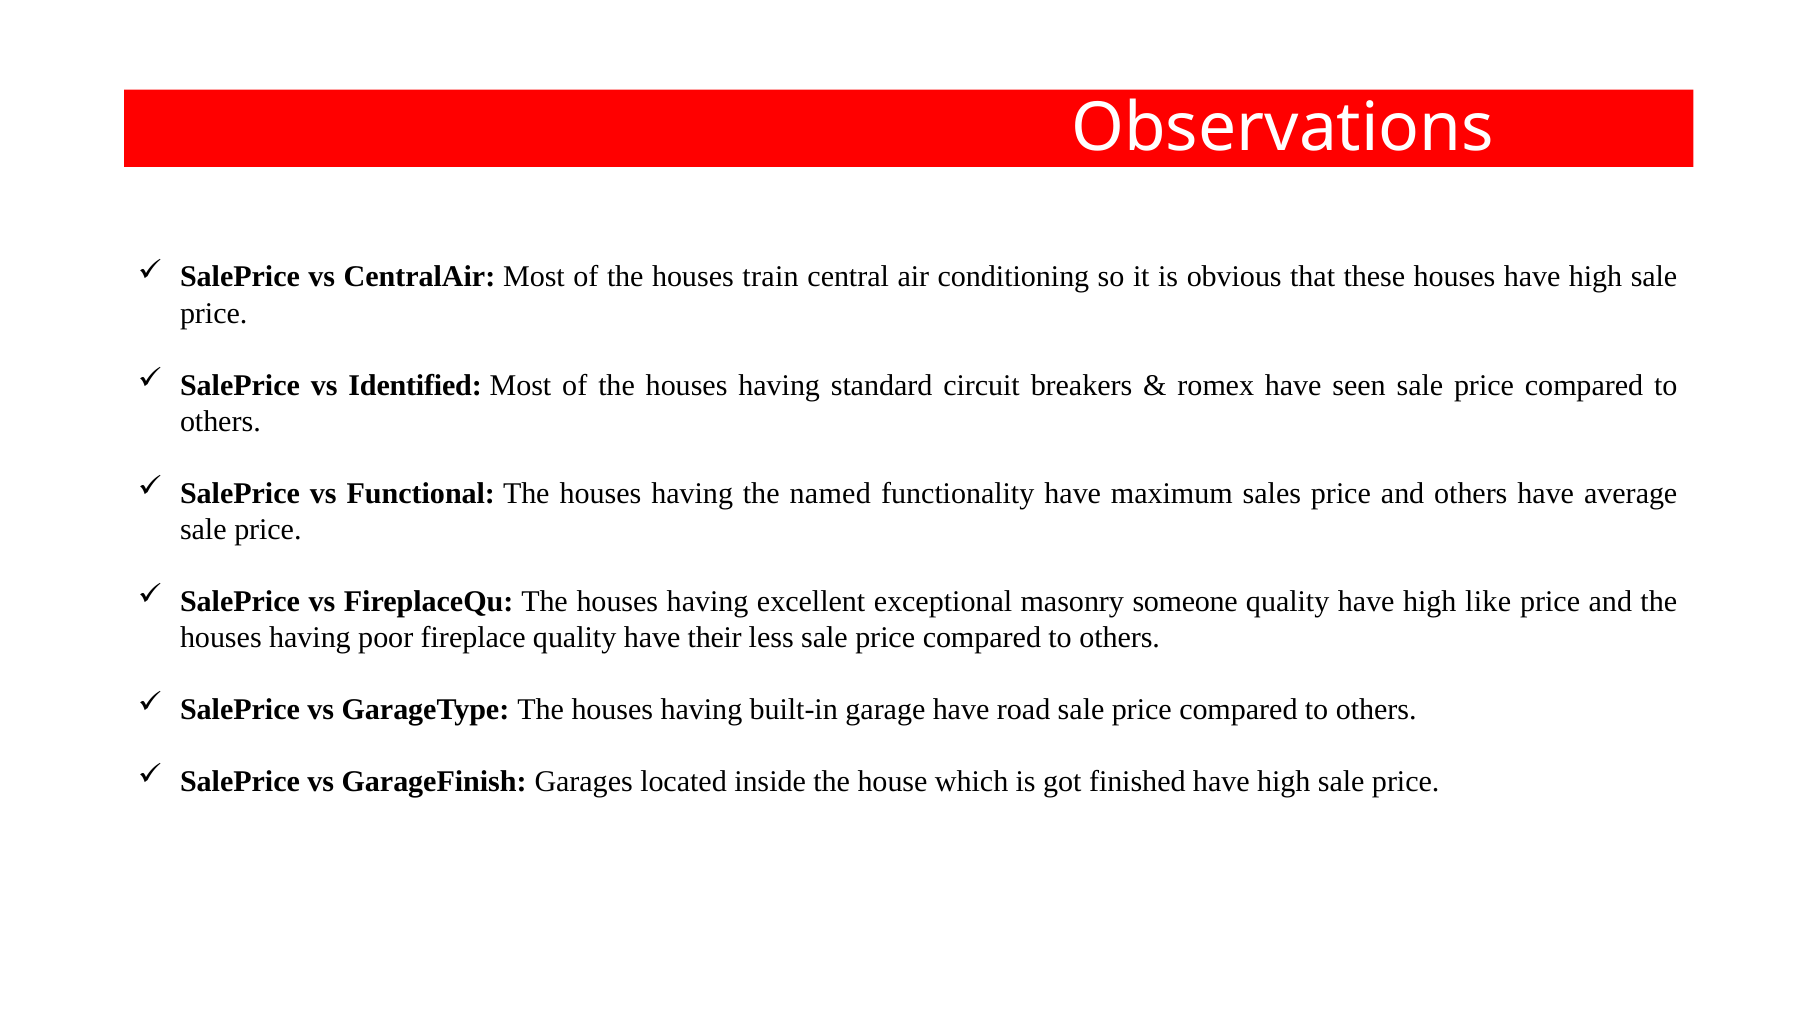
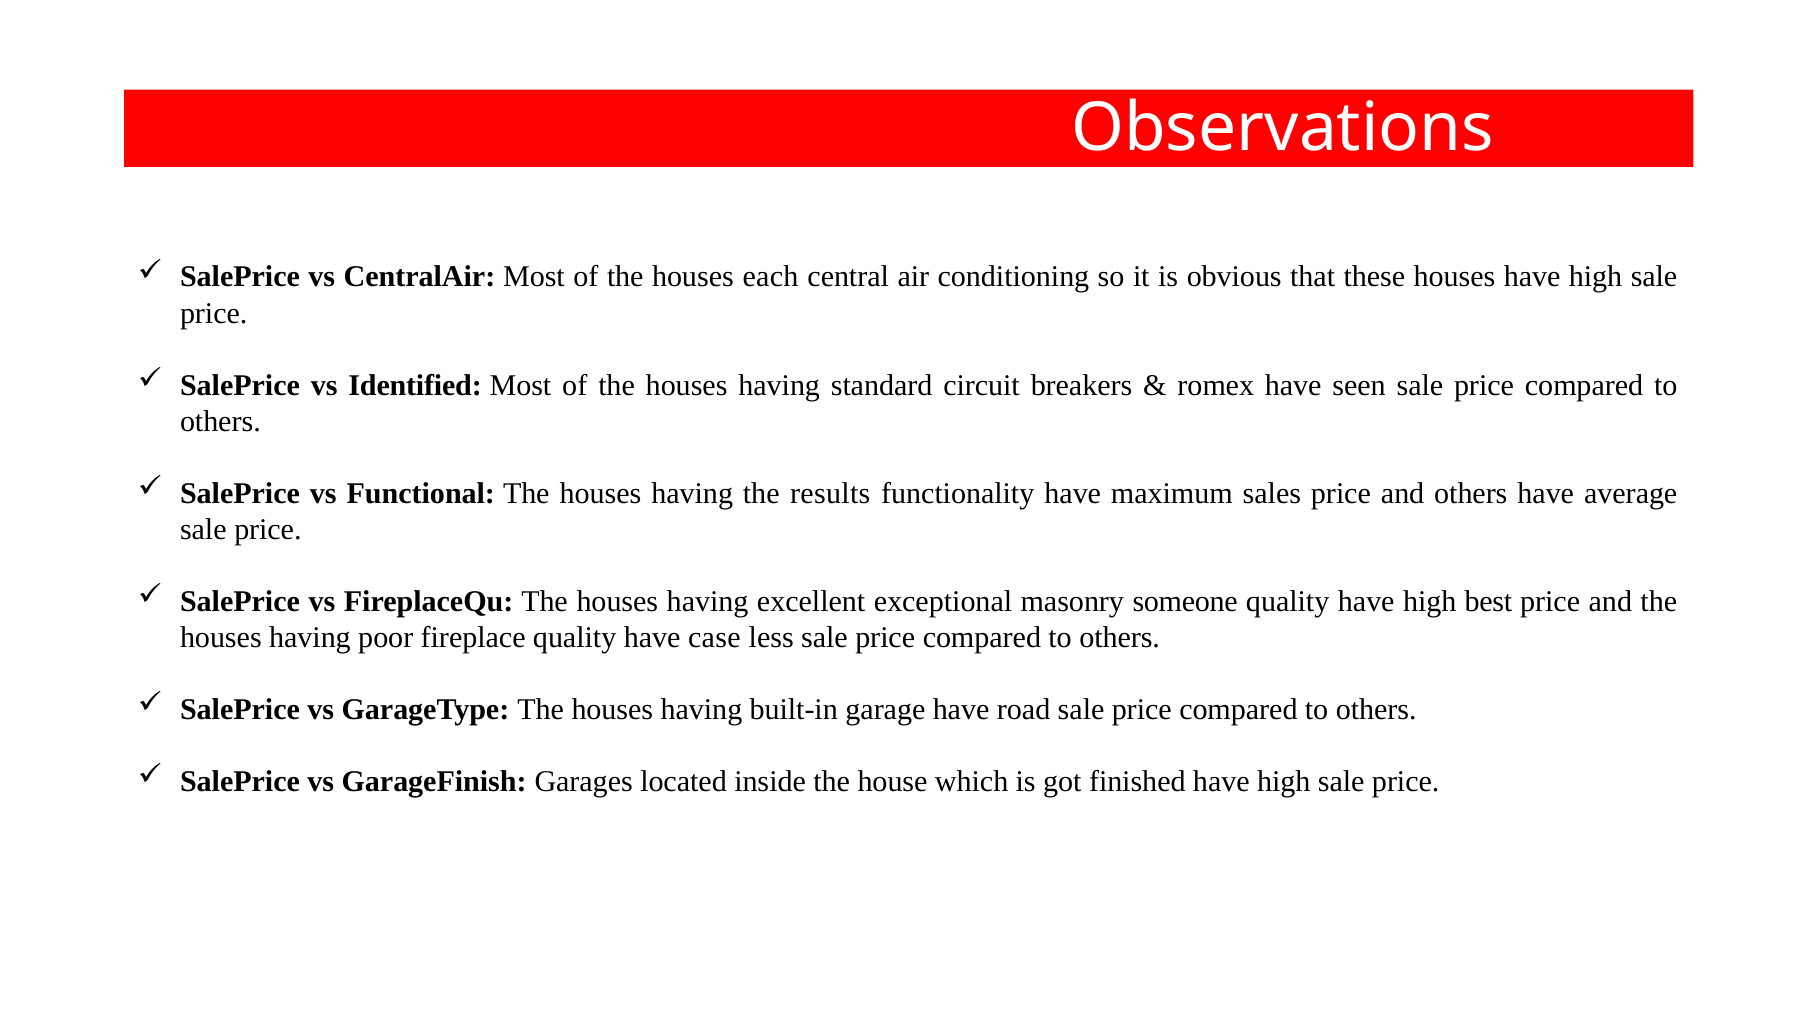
train: train -> each
named: named -> results
like: like -> best
their: their -> case
